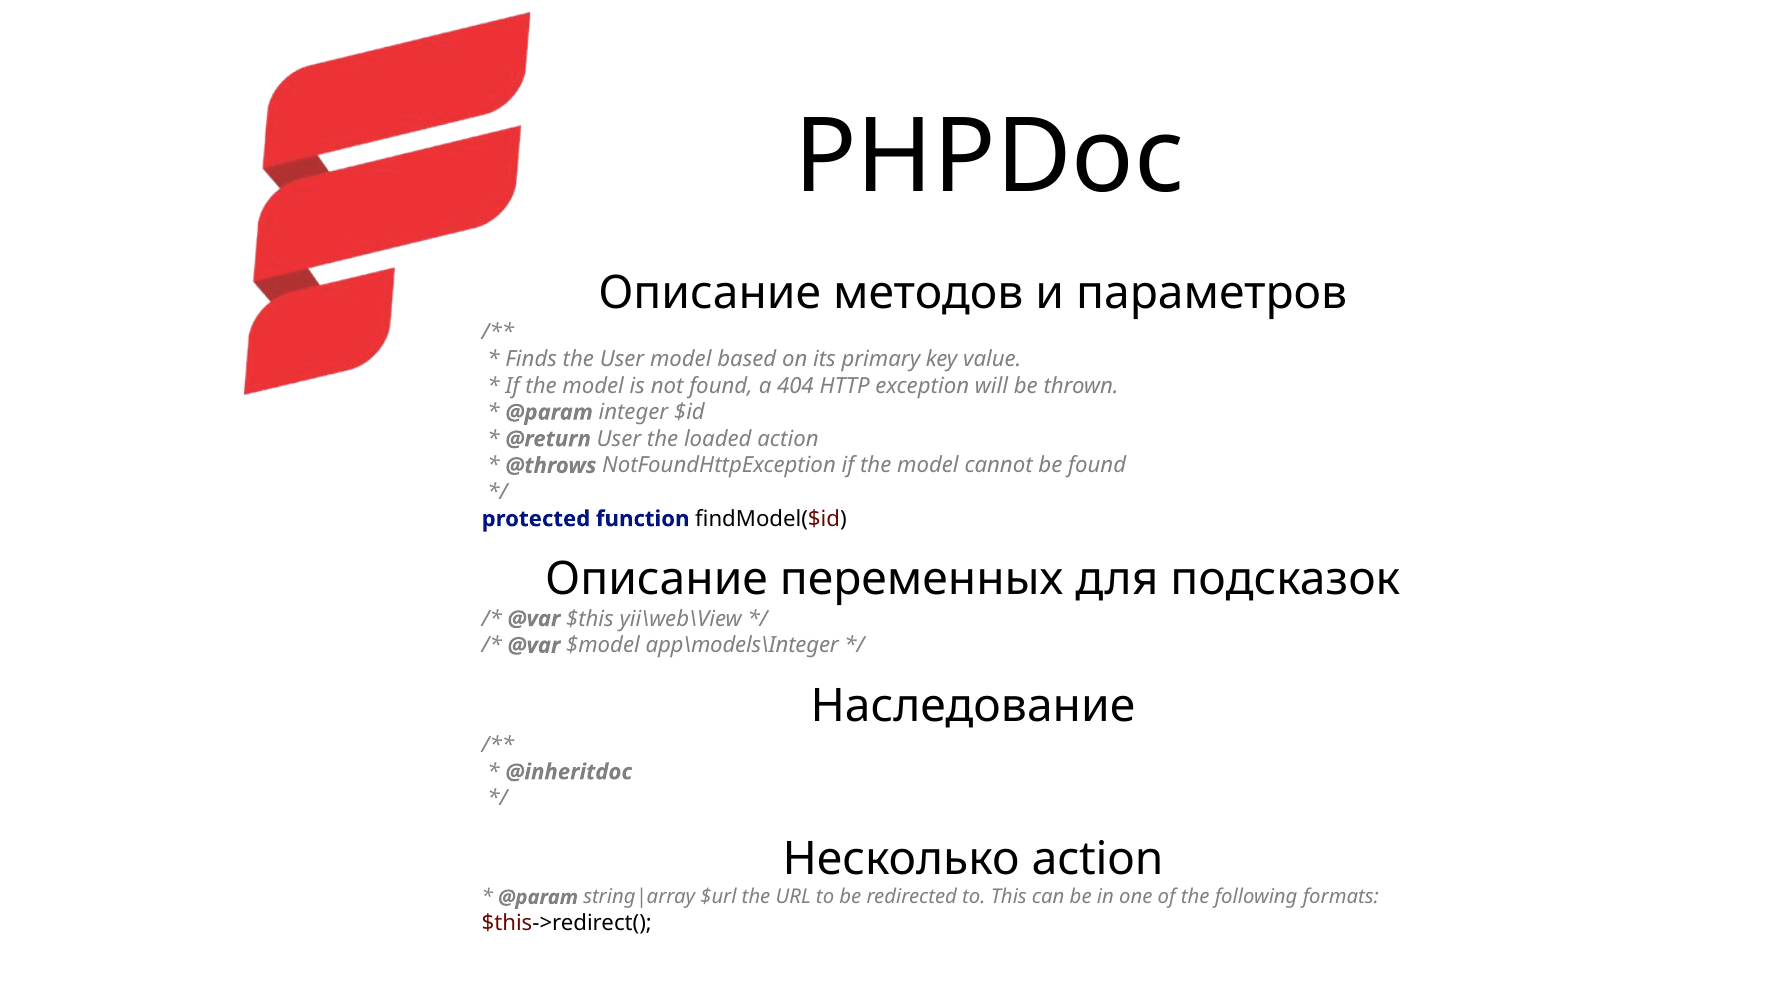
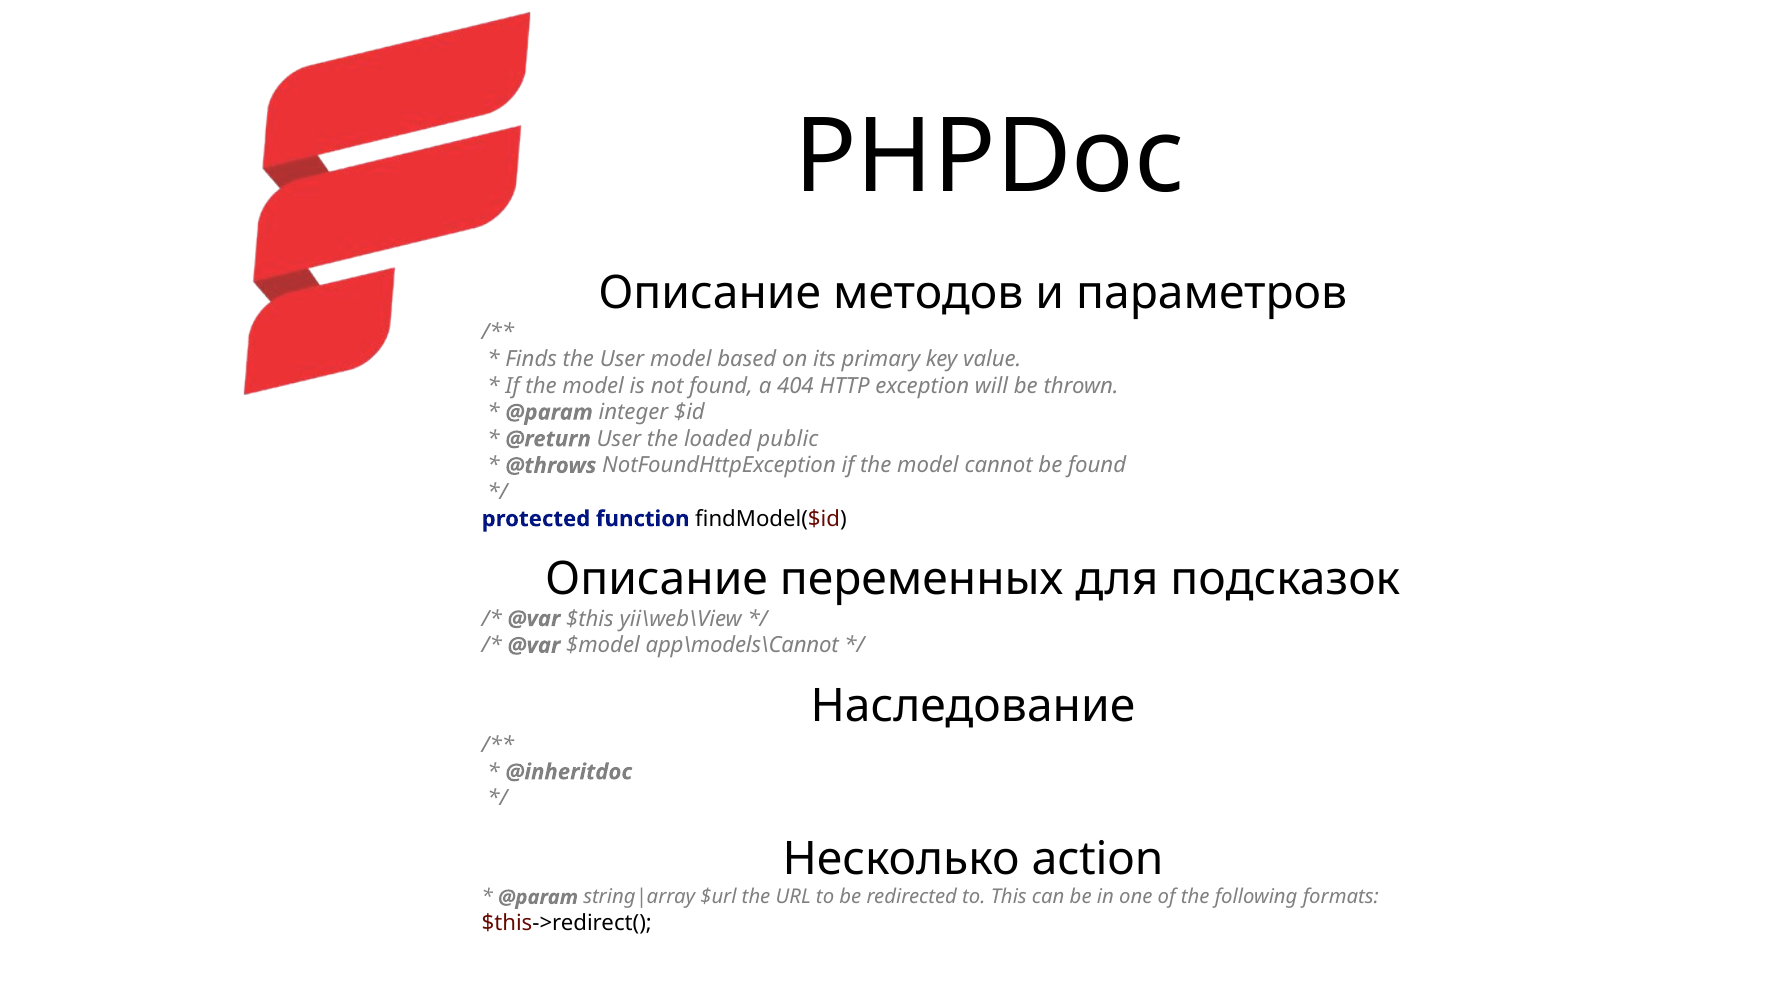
loaded action: action -> public
app\models\Integer: app\models\Integer -> app\models\Cannot
